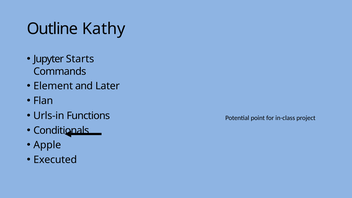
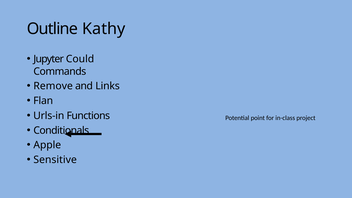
Starts: Starts -> Could
Element: Element -> Remove
Later: Later -> Links
Executed: Executed -> Sensitive
